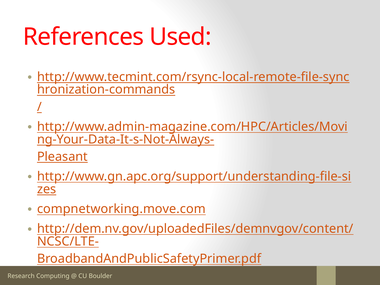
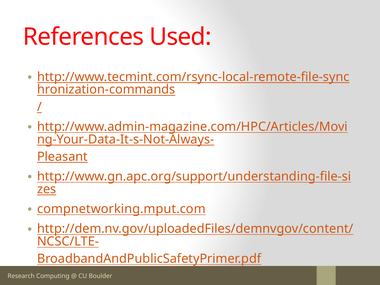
compnetworking.move.com: compnetworking.move.com -> compnetworking.mput.com
